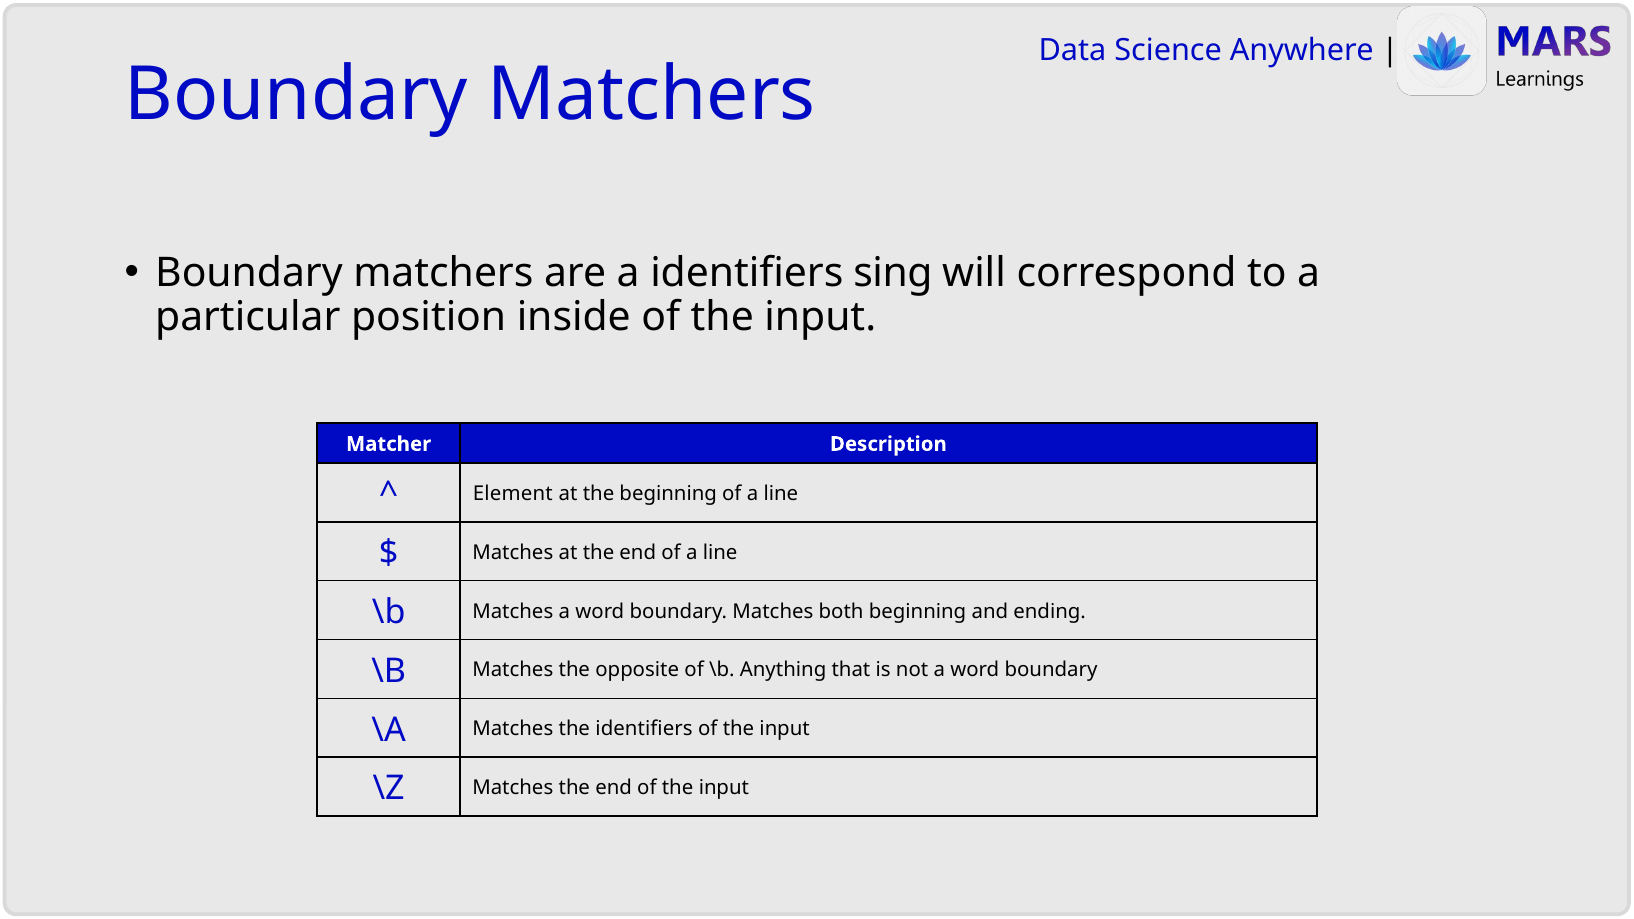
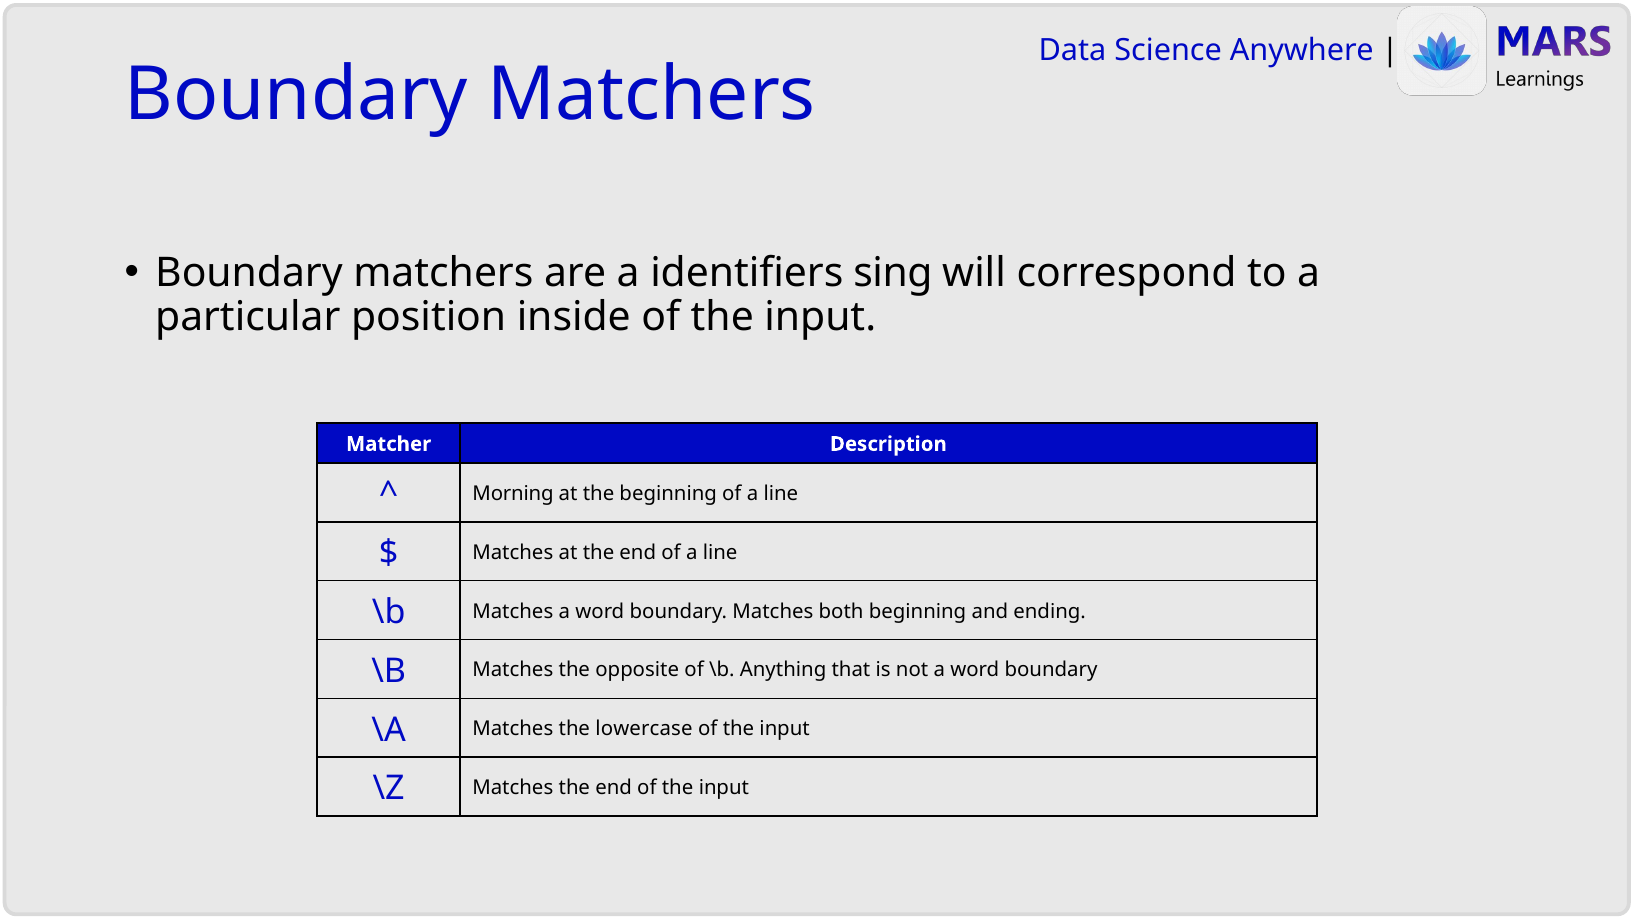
Element: Element -> Morning
the identifiers: identifiers -> lowercase
